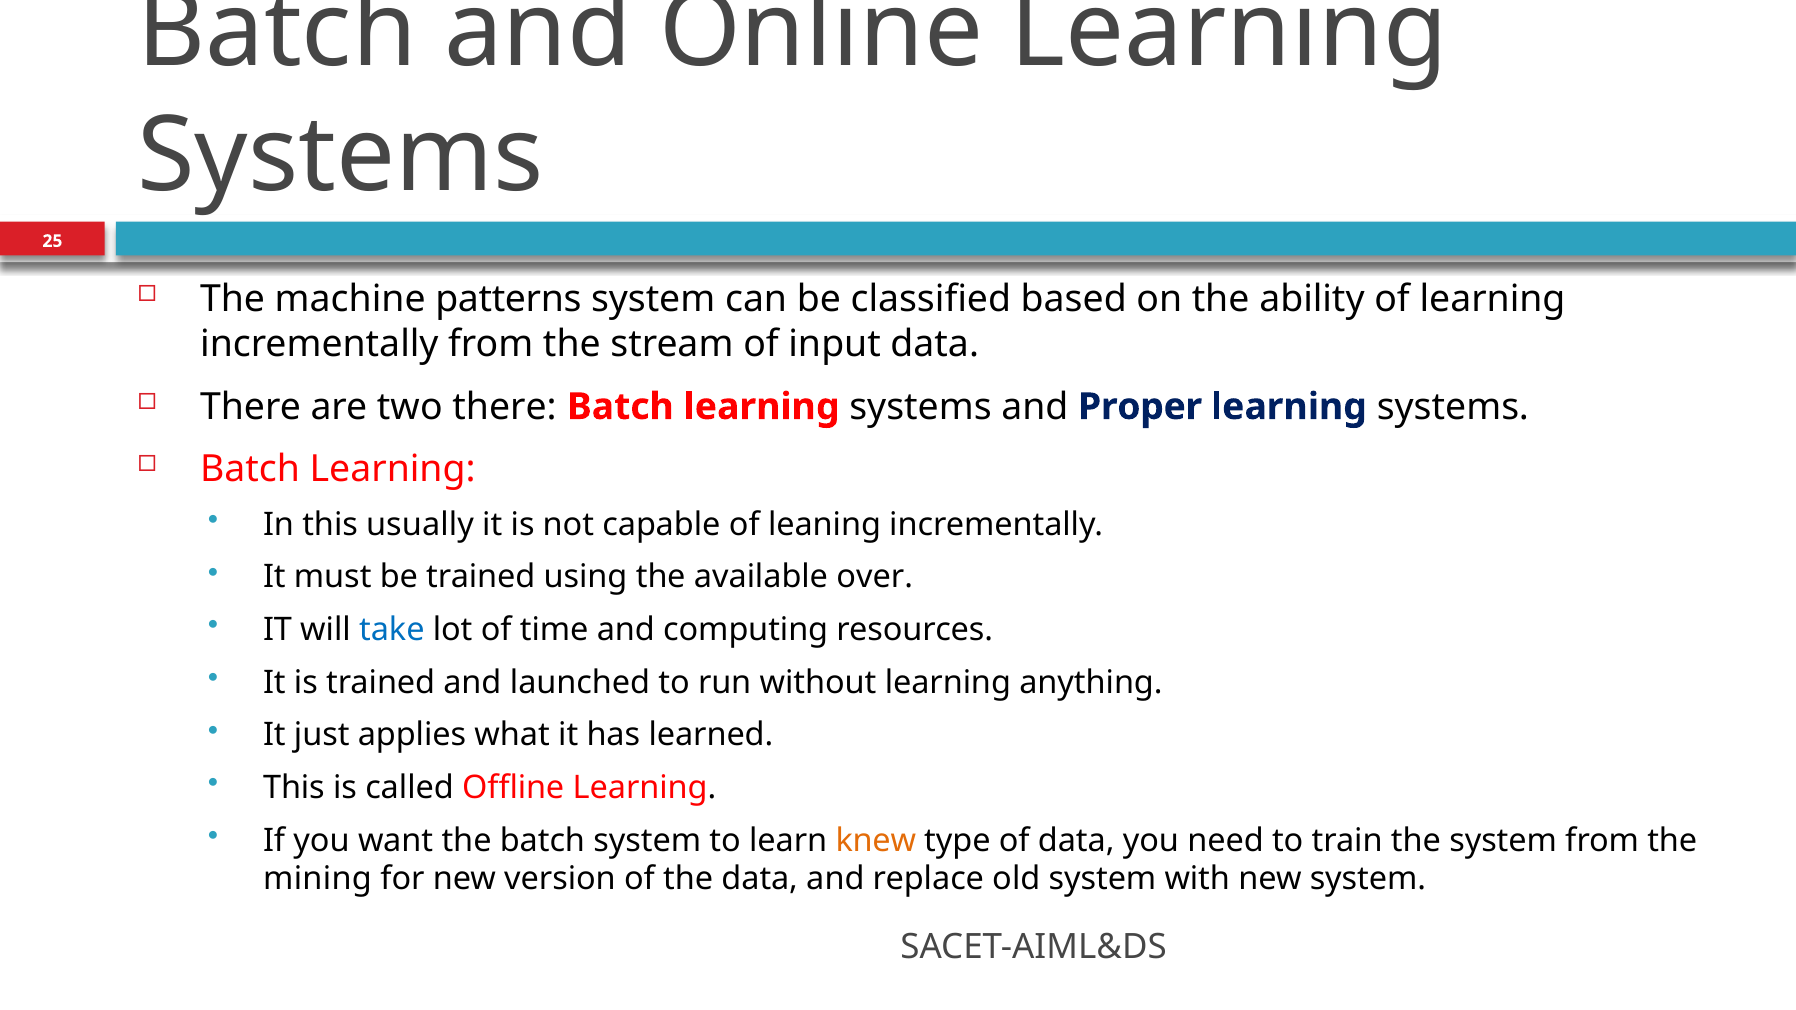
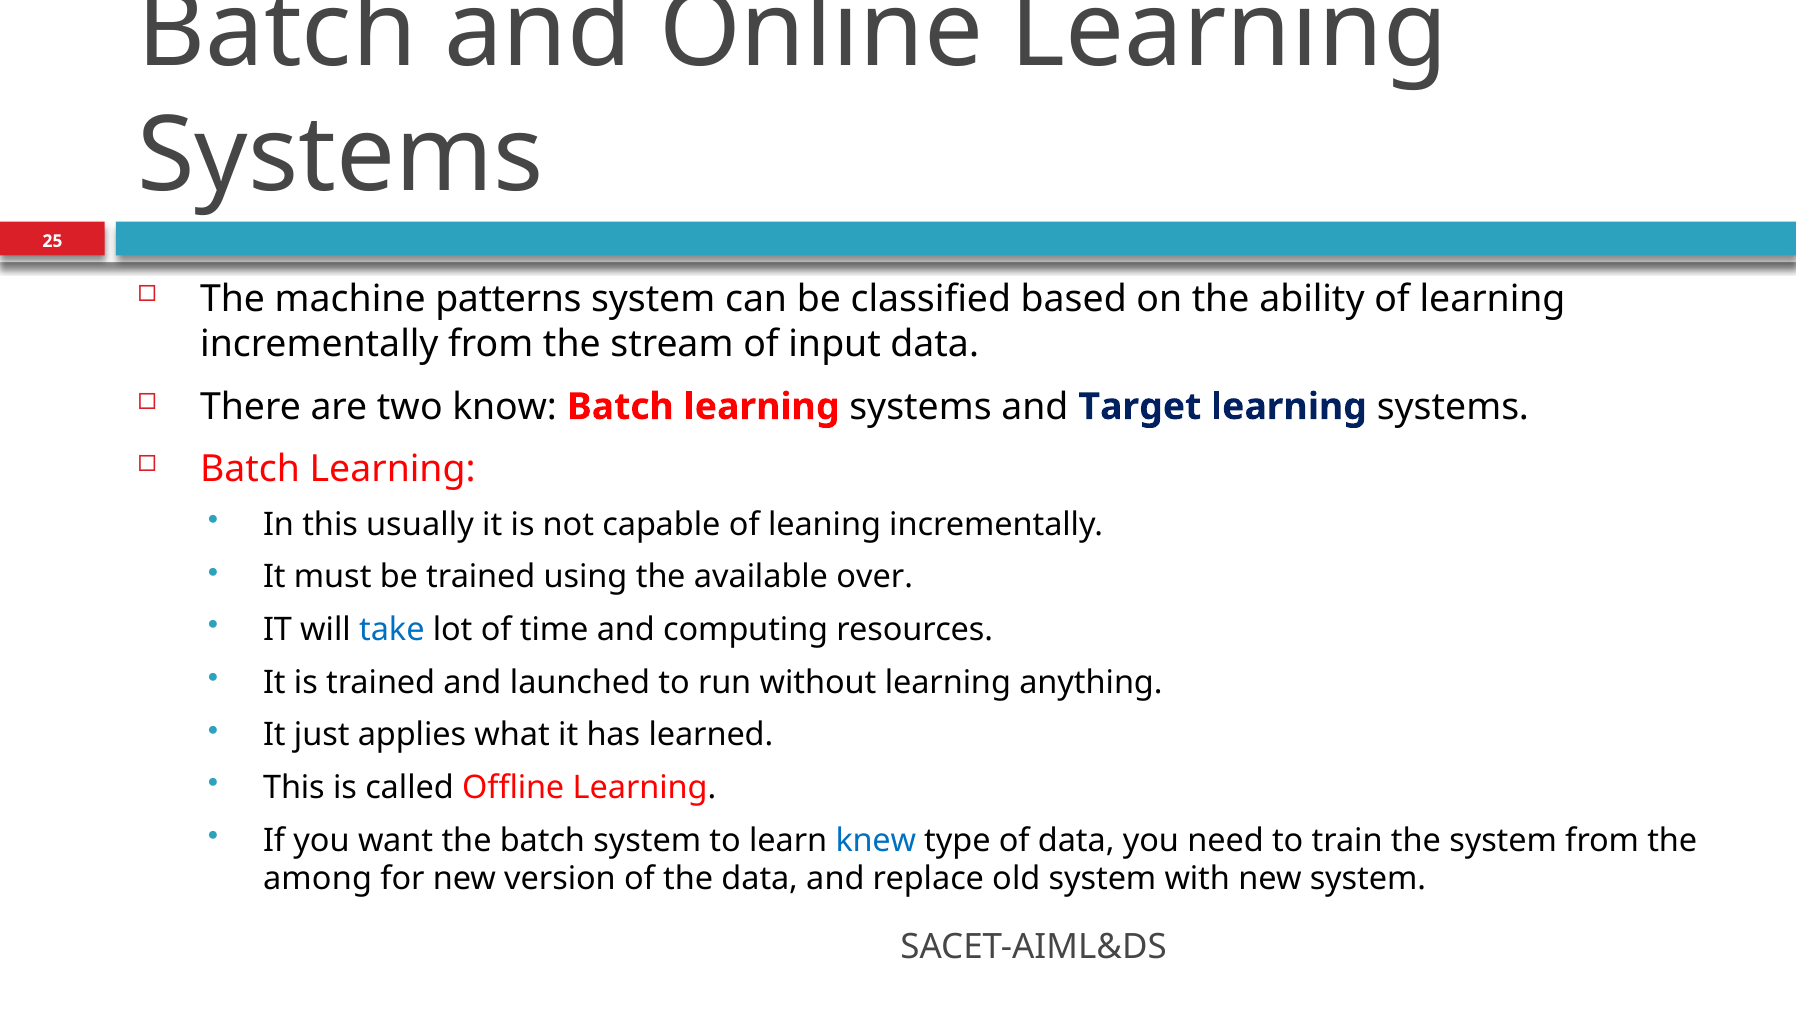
two there: there -> know
Proper: Proper -> Target
knew colour: orange -> blue
mining: mining -> among
